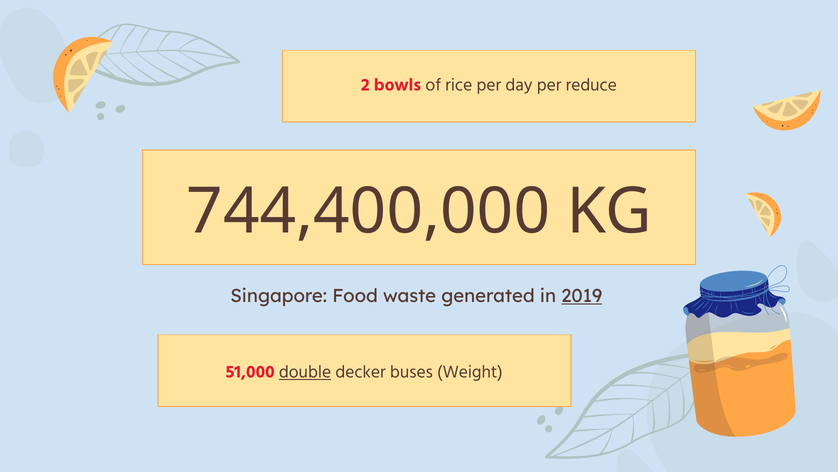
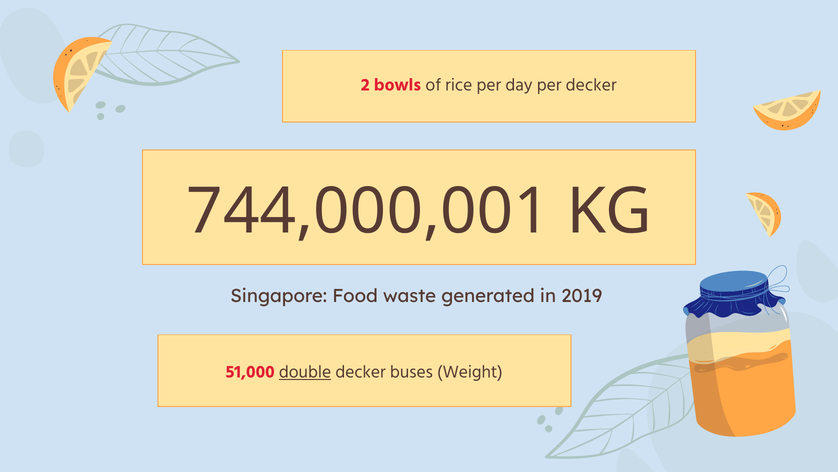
per reduce: reduce -> decker
744,400,000: 744,400,000 -> 744,000,001
2019 underline: present -> none
